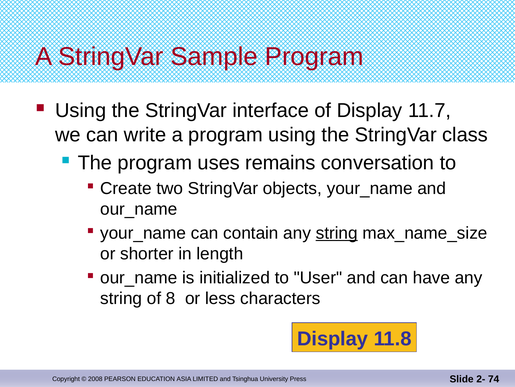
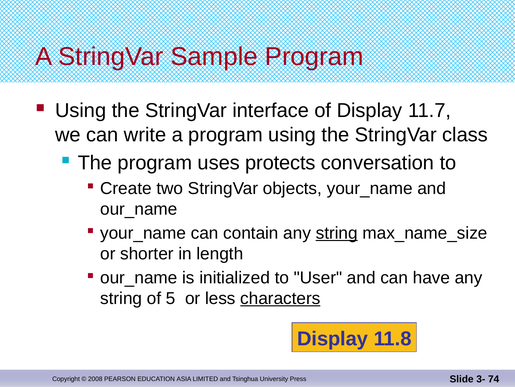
remains: remains -> protects
8: 8 -> 5
characters underline: none -> present
2-: 2- -> 3-
